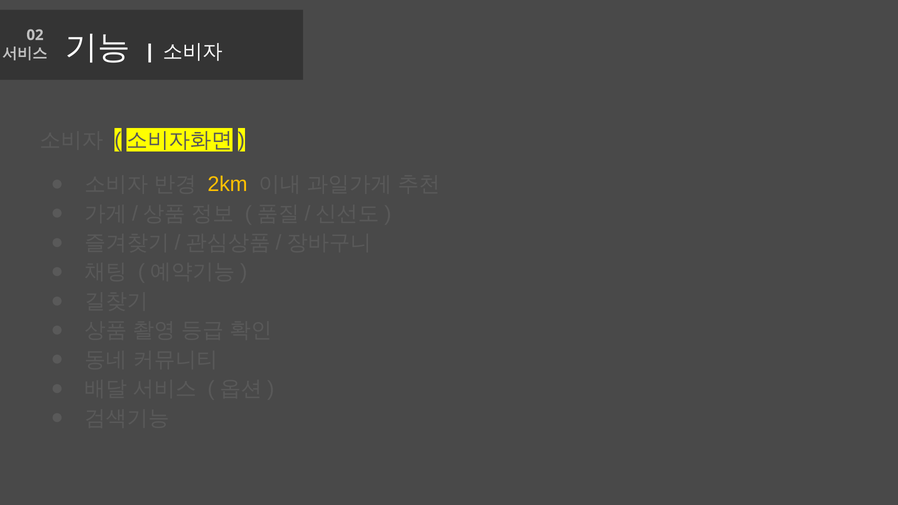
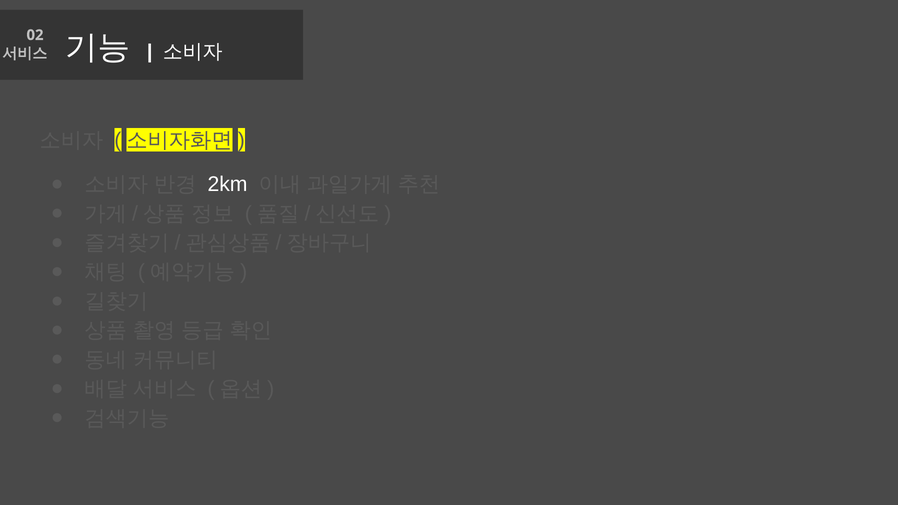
2km colour: yellow -> white
